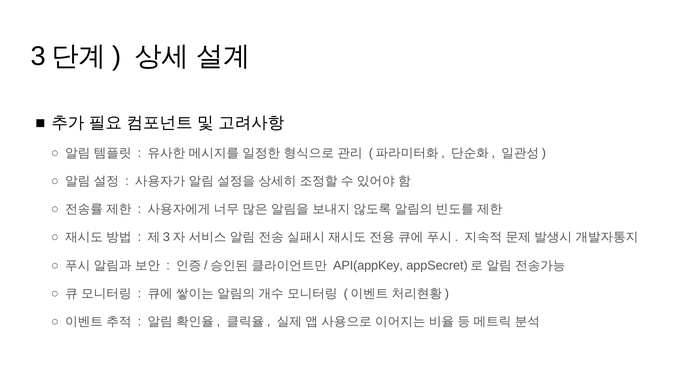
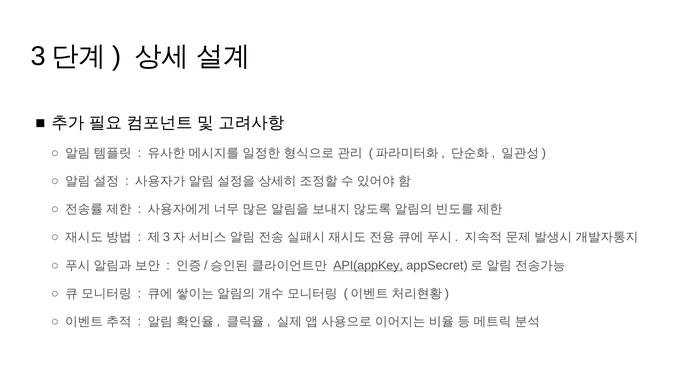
API(appKey underline: none -> present
